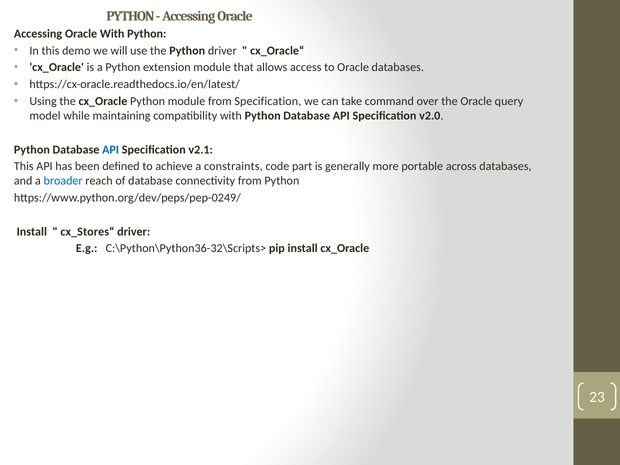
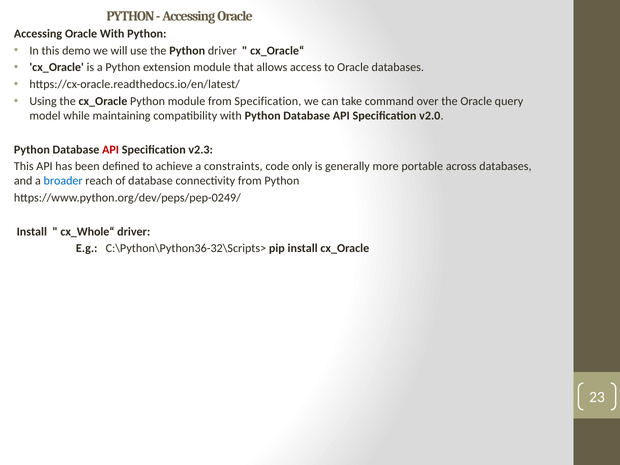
API at (111, 150) colour: blue -> red
v2.1: v2.1 -> v2.3
part: part -> only
cx_Stores“: cx_Stores“ -> cx_Whole“
